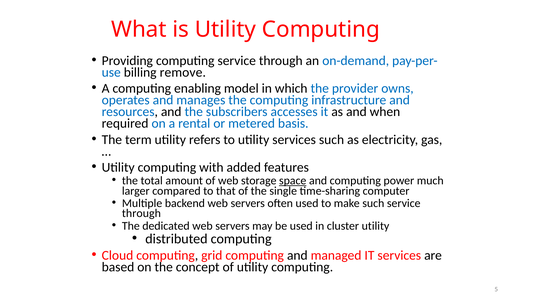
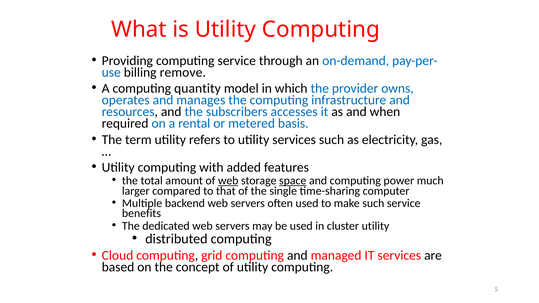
enabling: enabling -> quantity
web at (228, 181) underline: none -> present
through at (141, 214): through -> benefits
